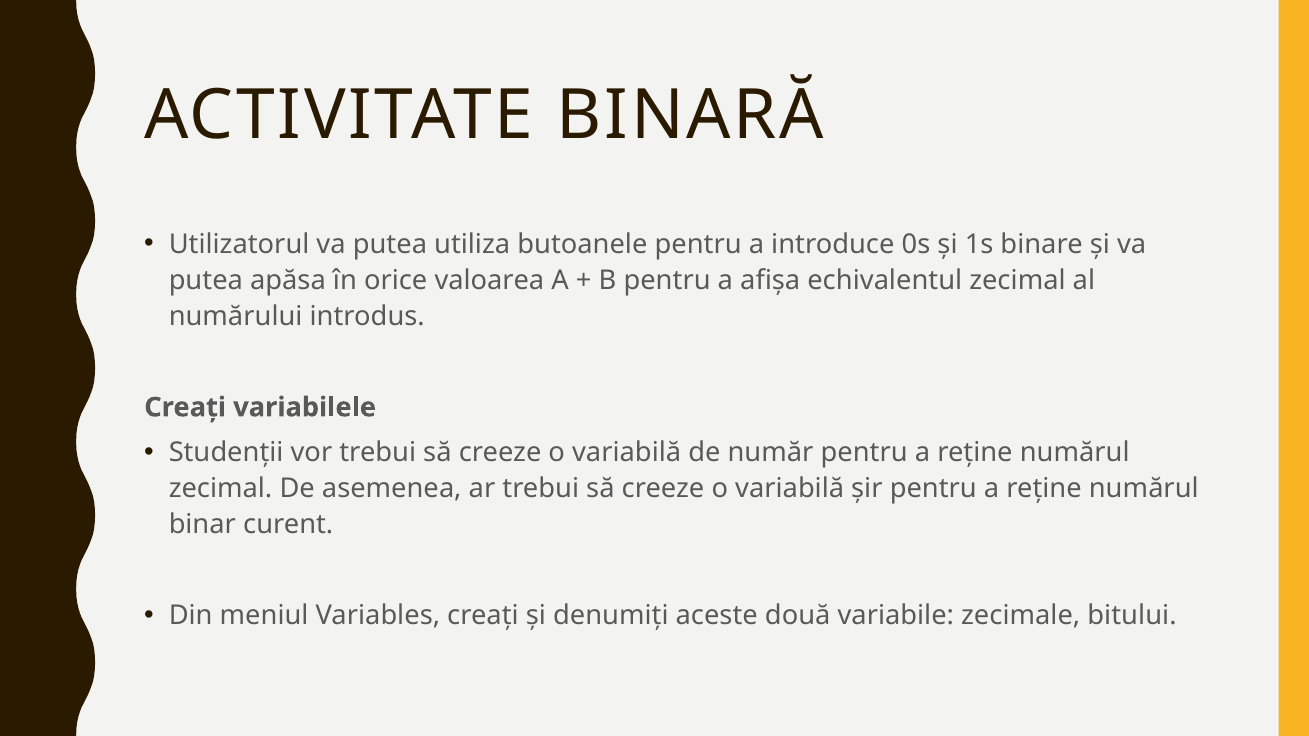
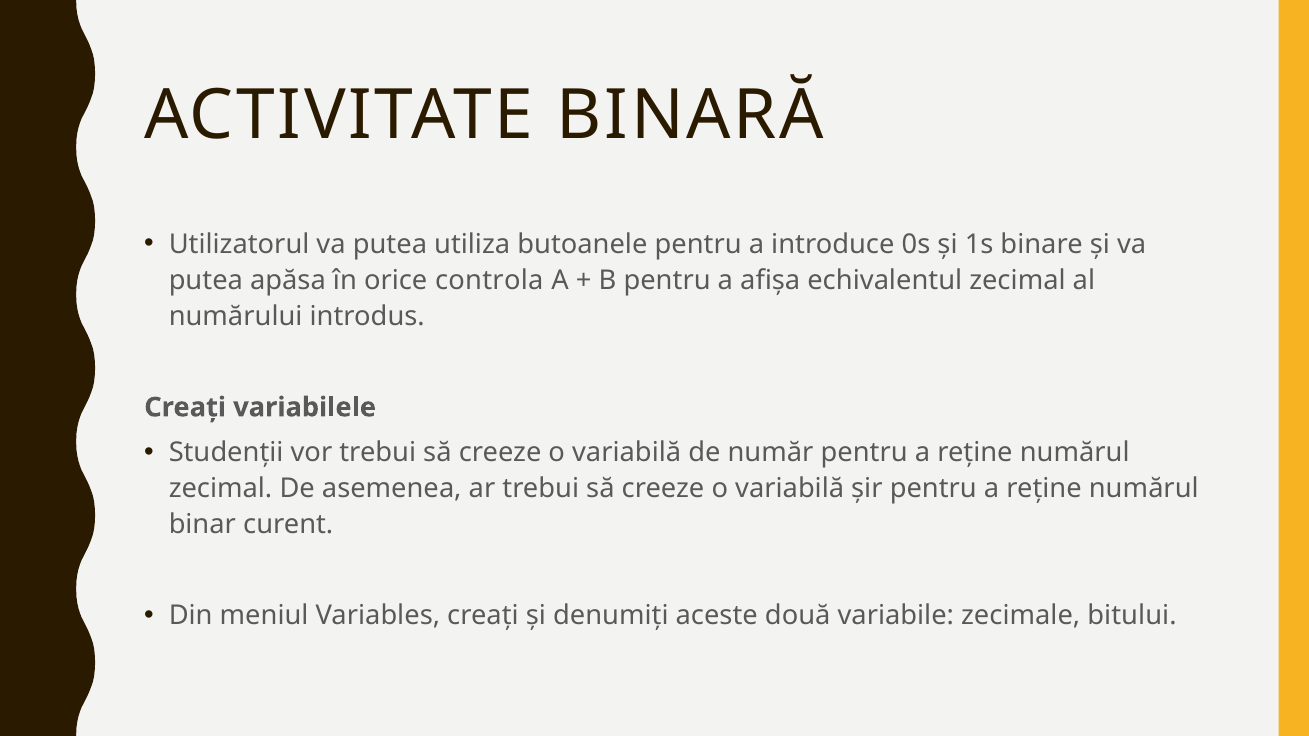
valoarea: valoarea -> controla
